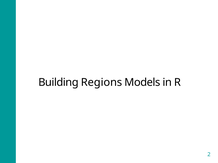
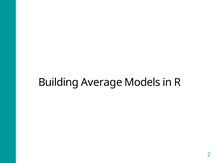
Regions: Regions -> Average
